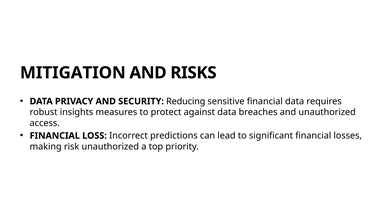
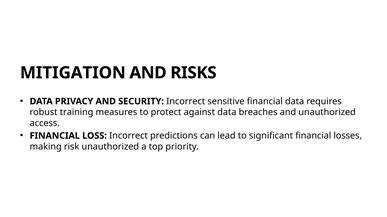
SECURITY Reducing: Reducing -> Incorrect
insights: insights -> training
